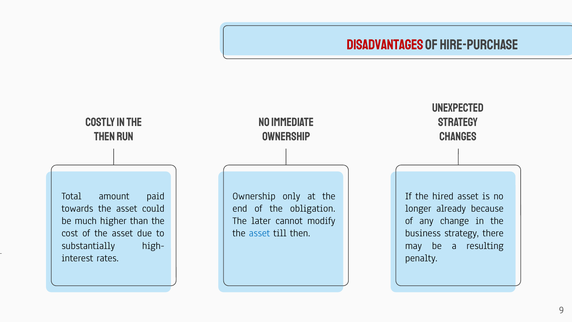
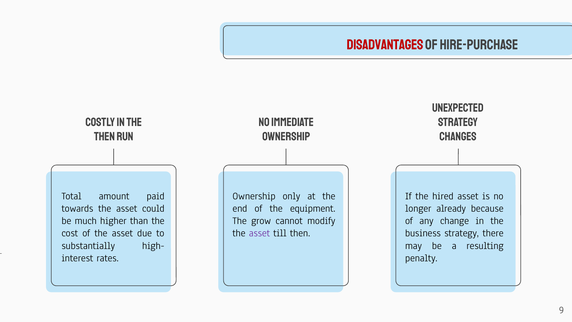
obligation: obligation -> equipment
later: later -> grow
asset at (259, 233) colour: blue -> purple
